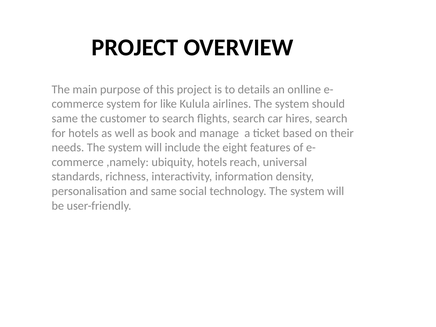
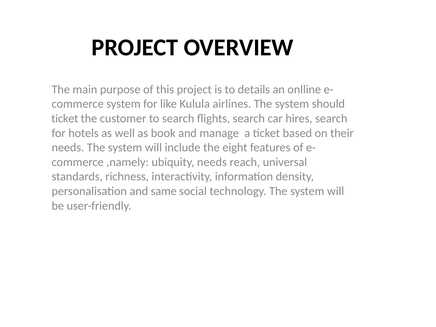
same at (65, 119): same -> ticket
ubiquity hotels: hotels -> needs
